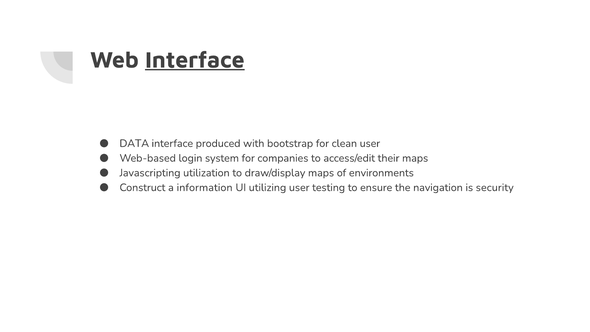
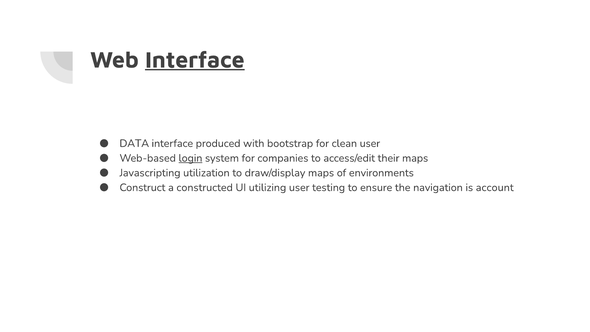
login underline: none -> present
information: information -> constructed
security: security -> account
